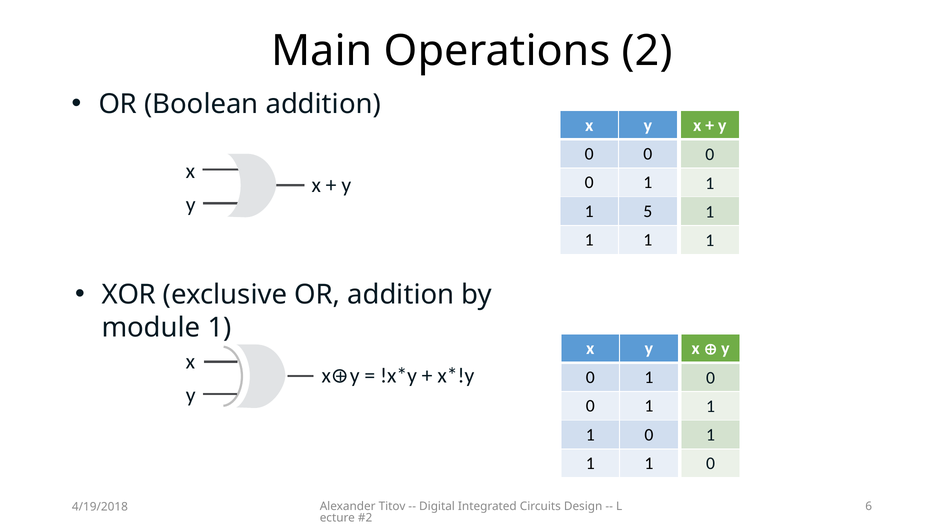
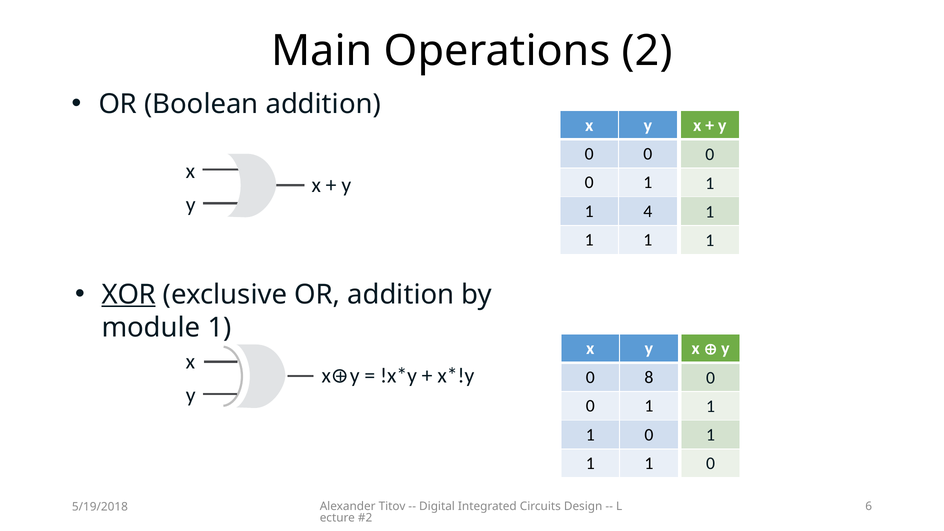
5: 5 -> 4
XOR underline: none -> present
1 at (649, 377): 1 -> 8
4/19/2018: 4/19/2018 -> 5/19/2018
